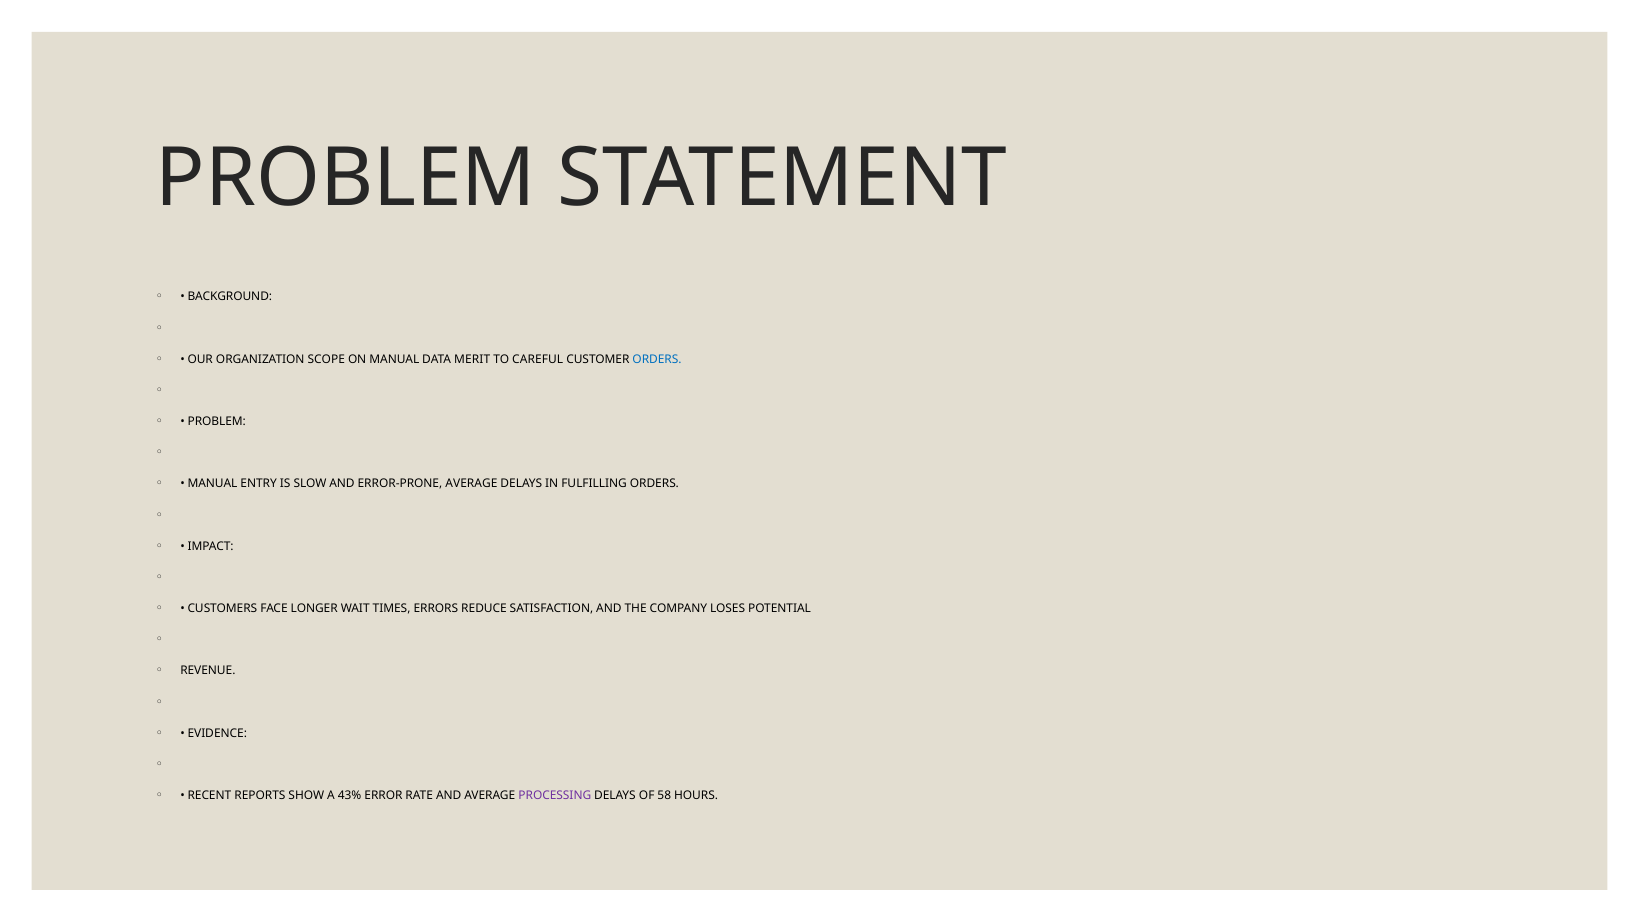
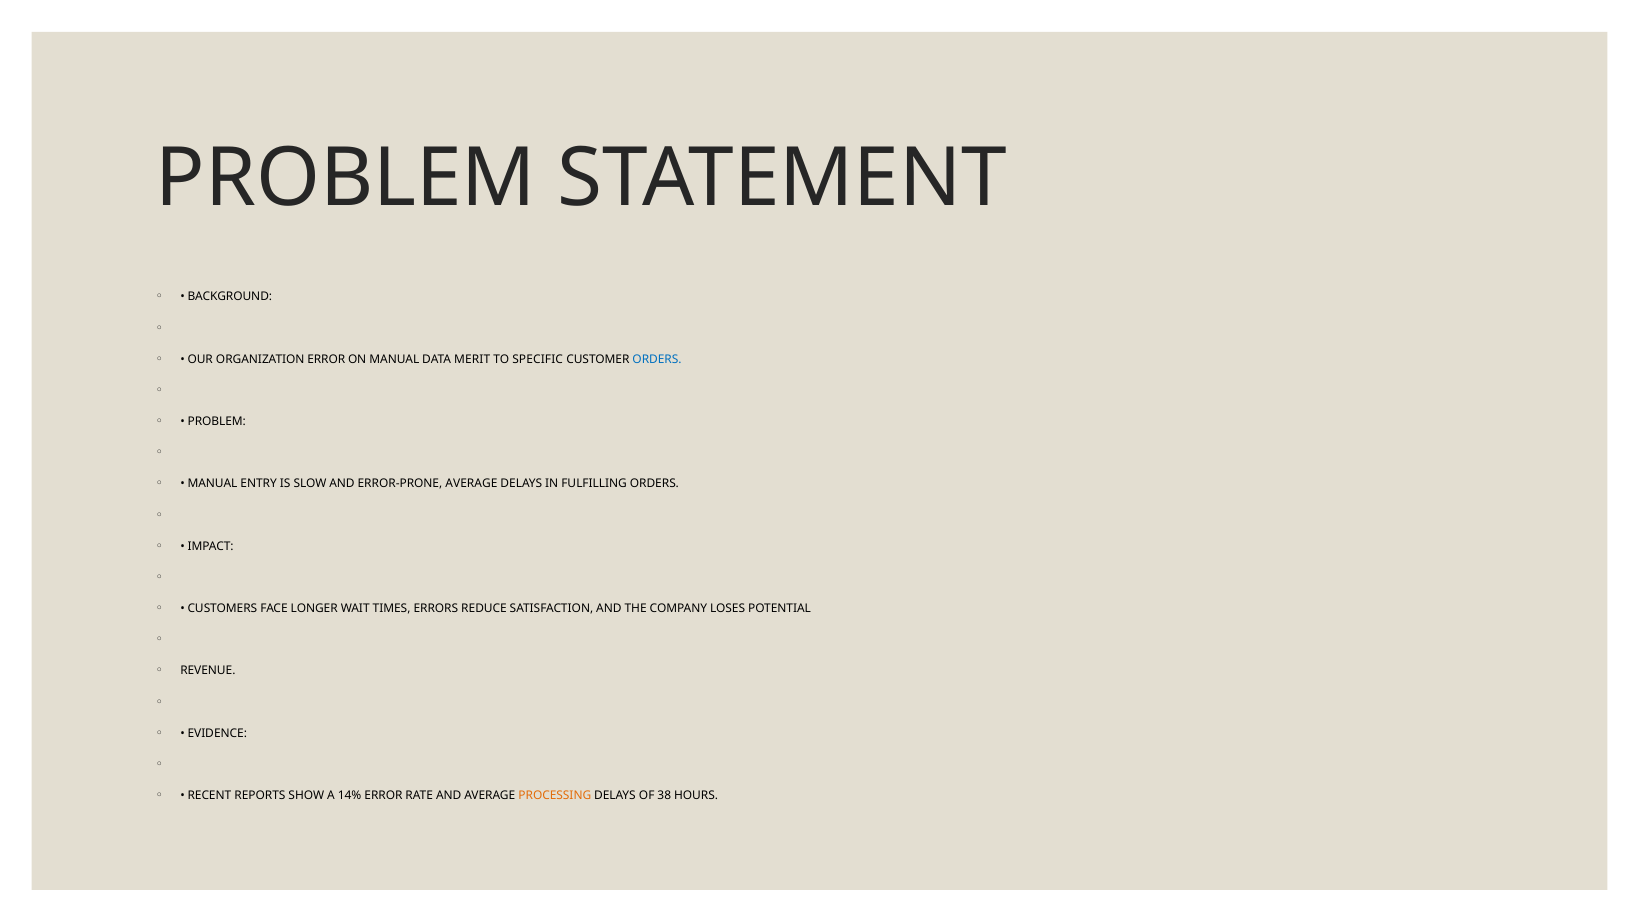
ORGANIZATION SCOPE: SCOPE -> ERROR
CAREFUL: CAREFUL -> SPECIFIC
43%: 43% -> 14%
PROCESSING colour: purple -> orange
58: 58 -> 38
